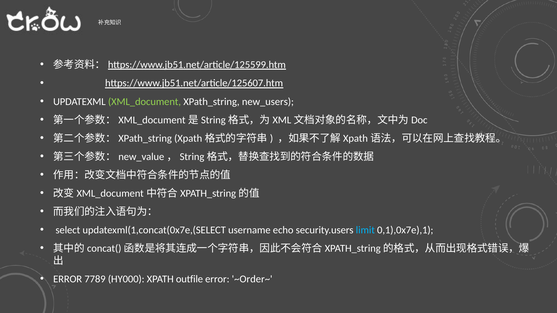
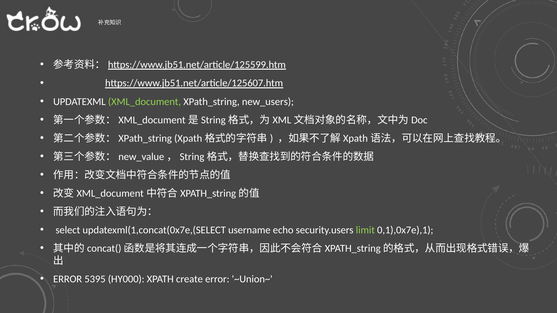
limit colour: light blue -> light green
7789: 7789 -> 5395
outfile: outfile -> create
~Order~: ~Order~ -> ~Union~
